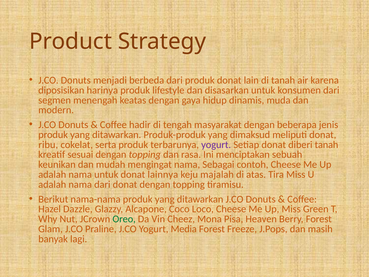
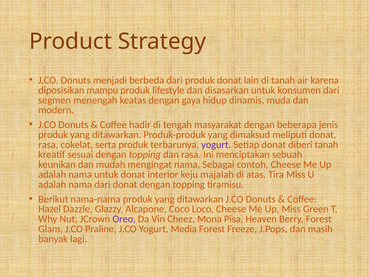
harinya: harinya -> mampu
ribu at (48, 145): ribu -> rasa
lainnya: lainnya -> interior
Oreo colour: green -> purple
